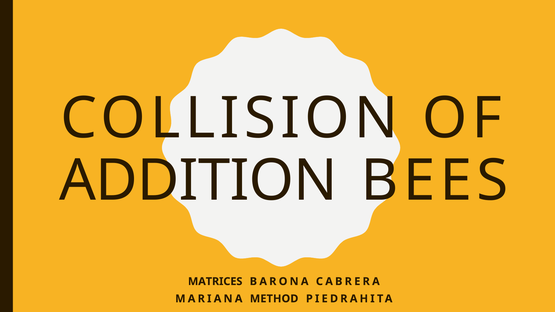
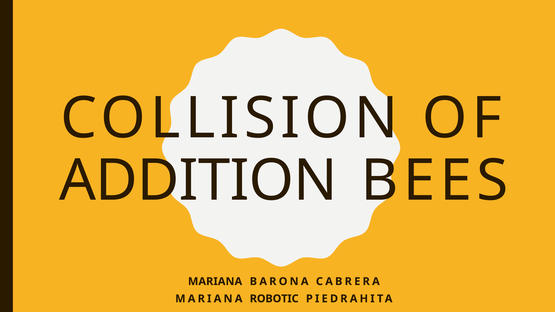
MATRICES at (215, 282): MATRICES -> MARIANA
METHOD: METHOD -> ROBOTIC
